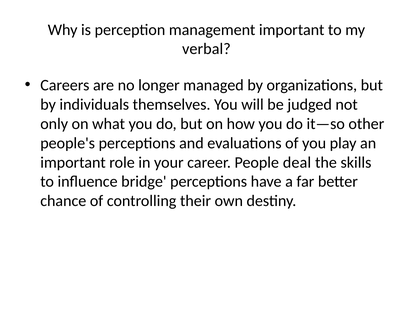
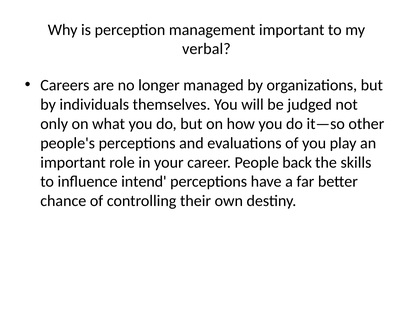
deal: deal -> back
bridge: bridge -> intend
